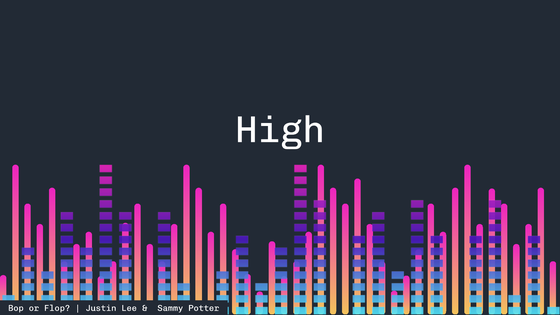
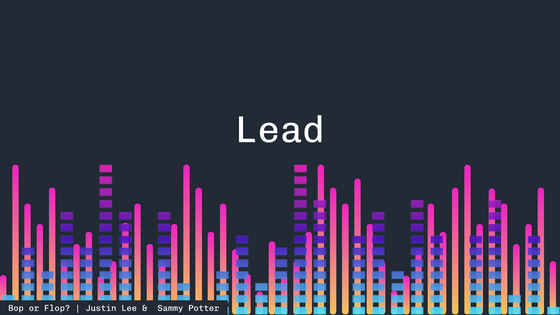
High: High -> Lead
